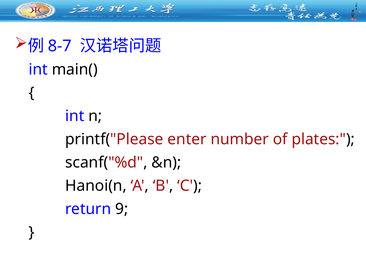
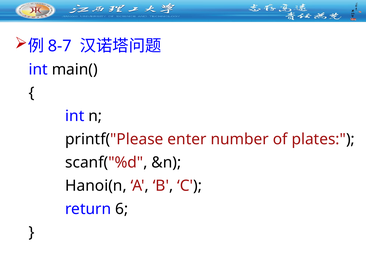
9: 9 -> 6
